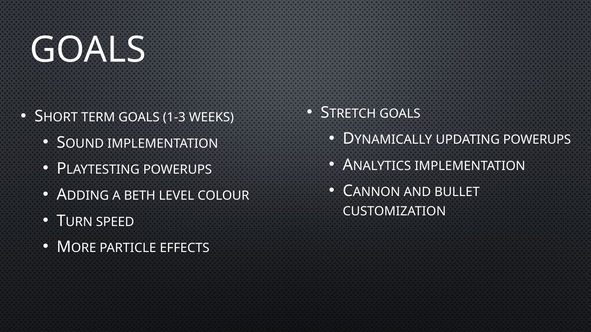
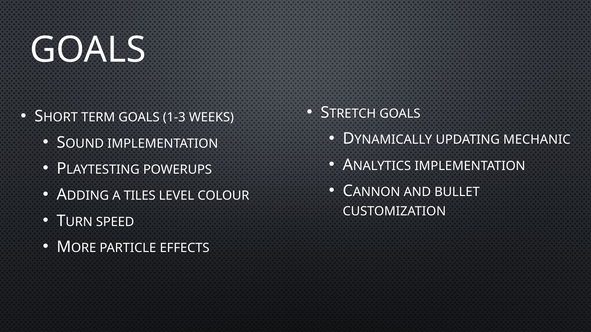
UPDATING POWERUPS: POWERUPS -> MECHANIC
BETH: BETH -> TILES
